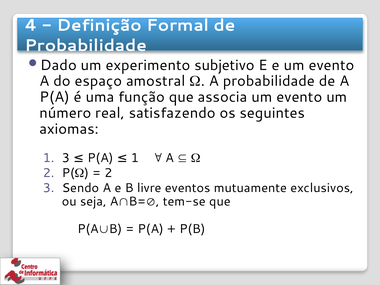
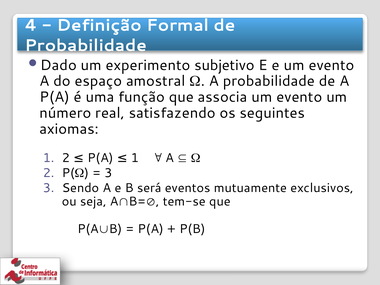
1 3: 3 -> 2
2 at (109, 173): 2 -> 3
livre: livre -> será
